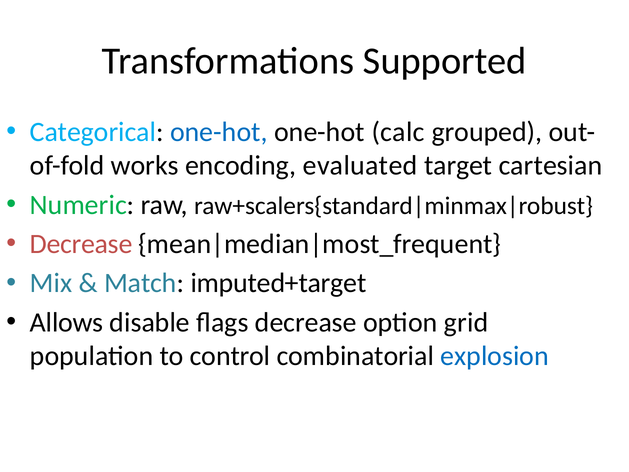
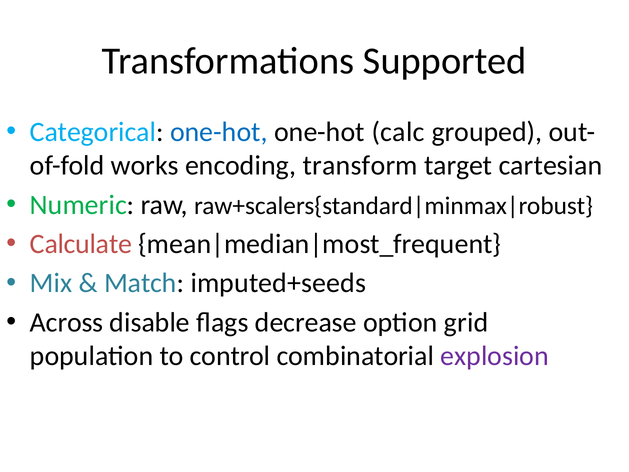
evaluated: evaluated -> transform
Decrease at (81, 244): Decrease -> Calculate
imputed+target: imputed+target -> imputed+seeds
Allows: Allows -> Across
explosion colour: blue -> purple
